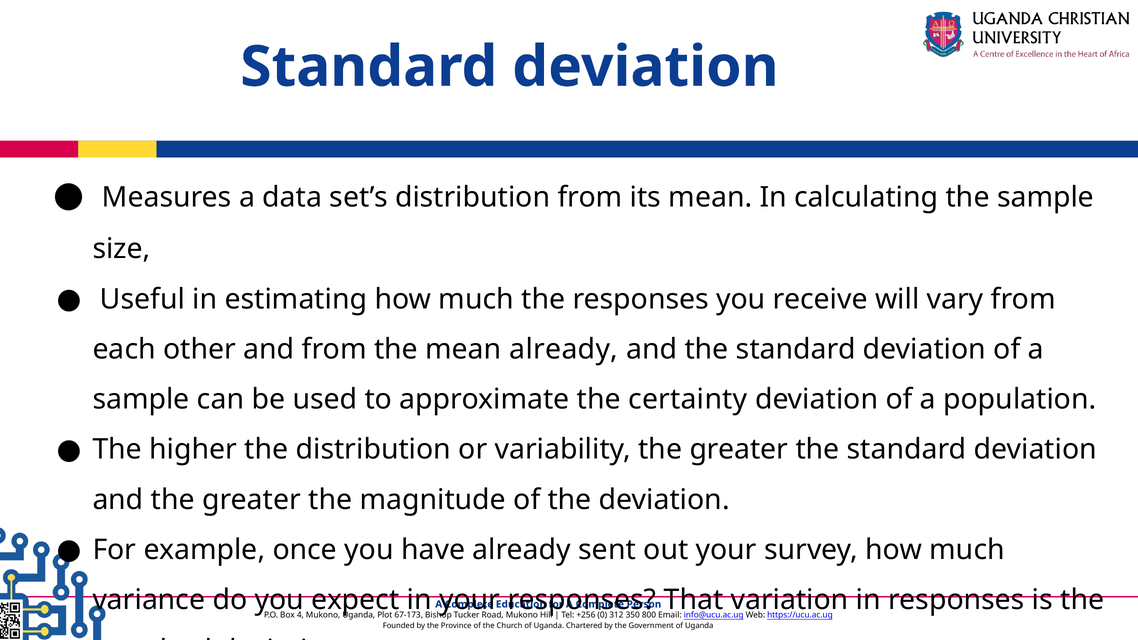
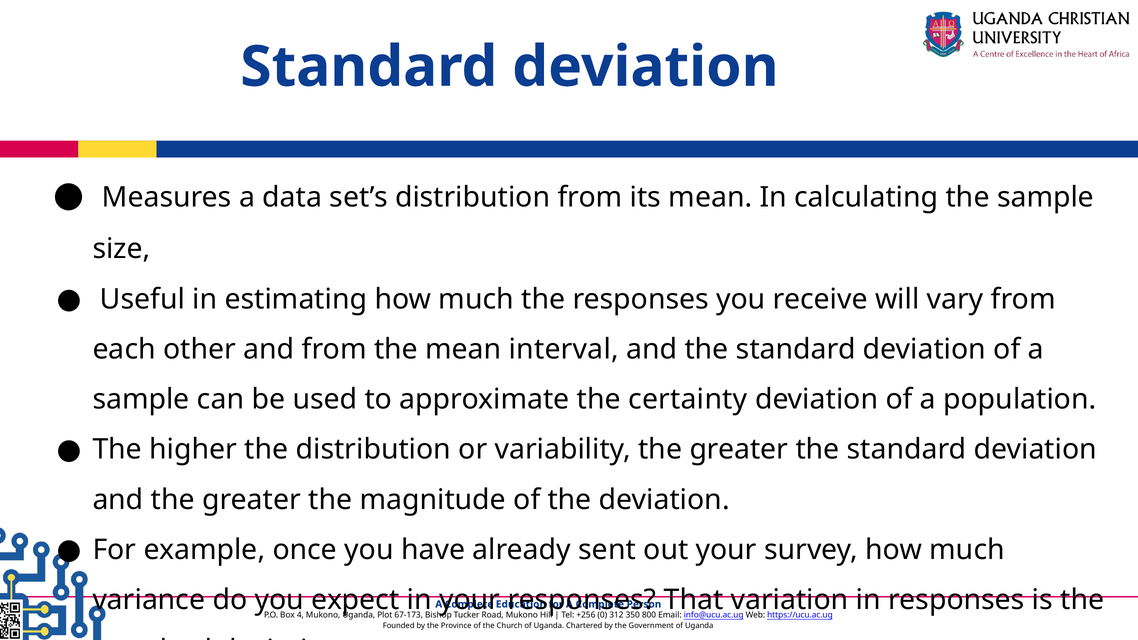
mean already: already -> interval
